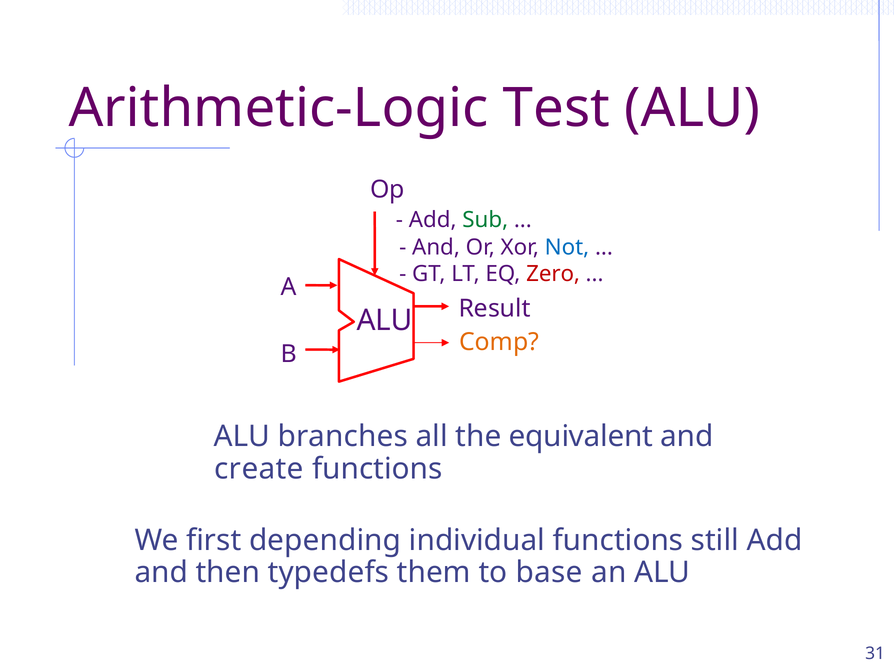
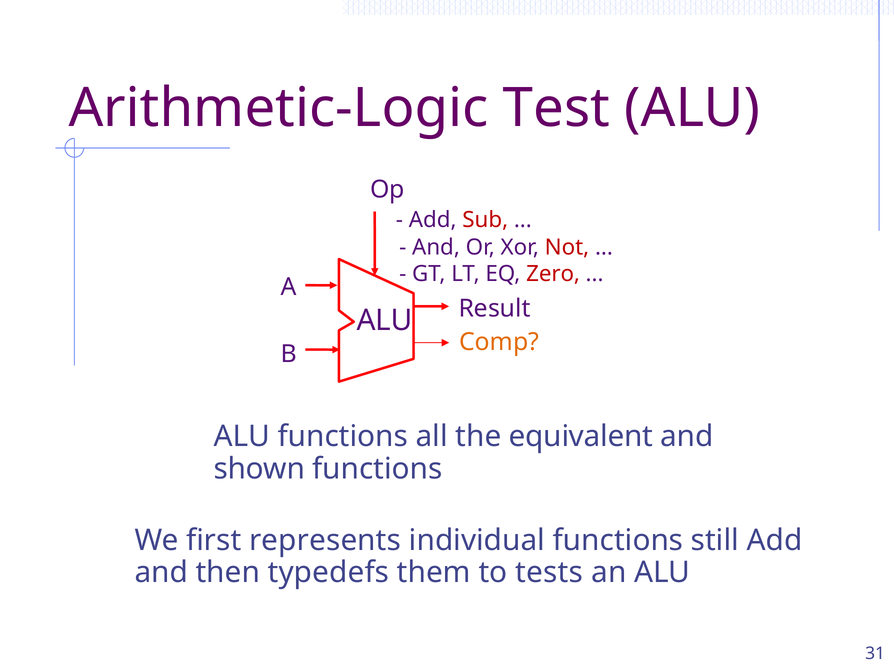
Sub colour: green -> red
Not colour: blue -> red
ALU branches: branches -> functions
create: create -> shown
depending: depending -> represents
base: base -> tests
